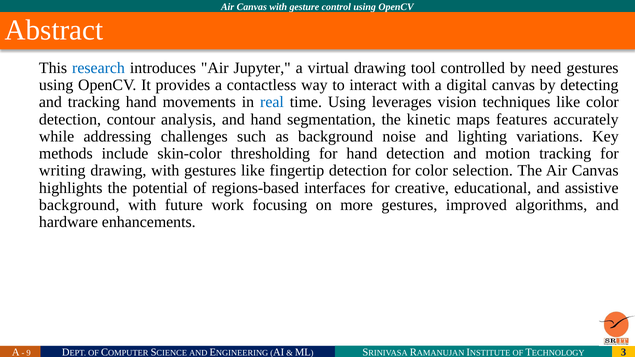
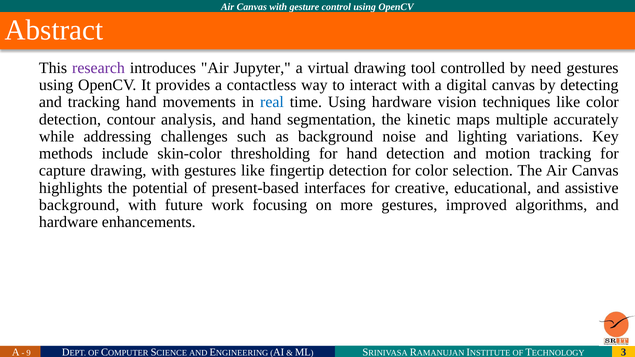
research colour: blue -> purple
Using leverages: leverages -> hardware
features: features -> multiple
writing: writing -> capture
regions-based: regions-based -> present-based
